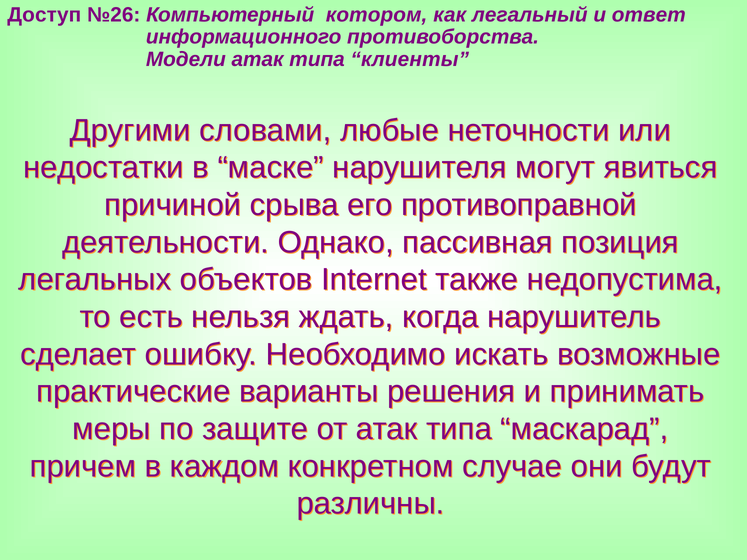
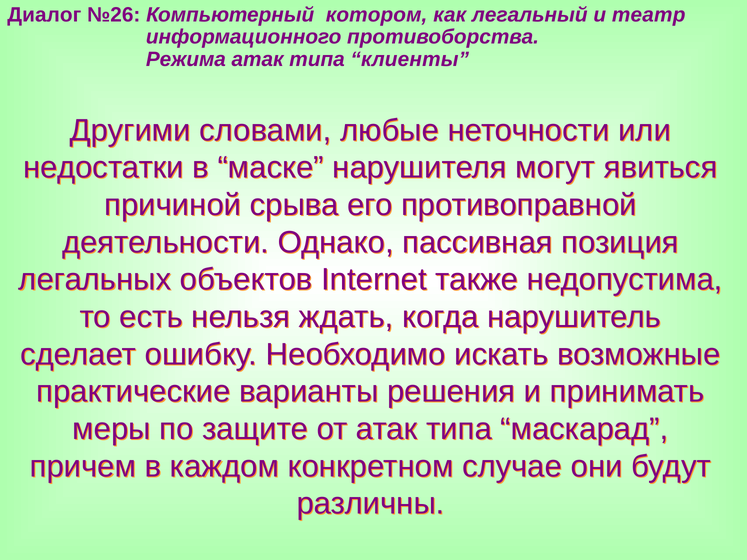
Доступ: Доступ -> Диалог
ответ: ответ -> театр
Модели: Модели -> Режима
